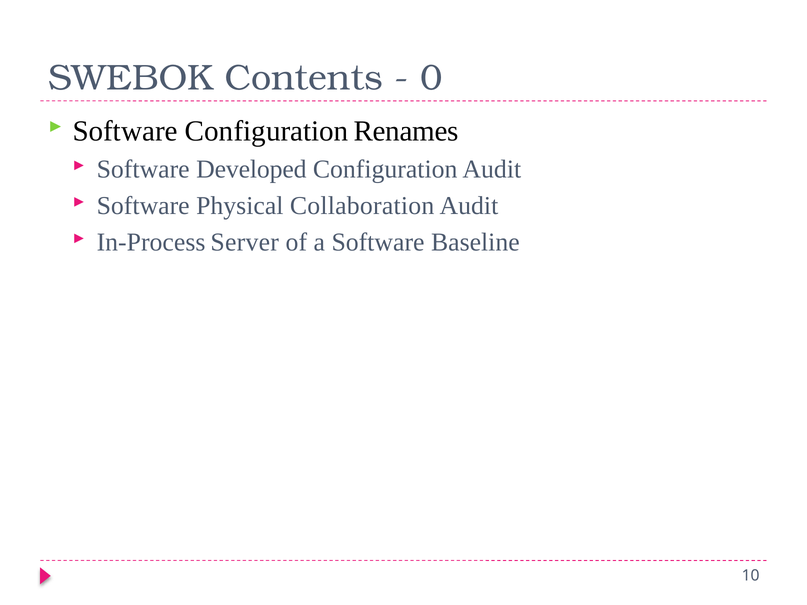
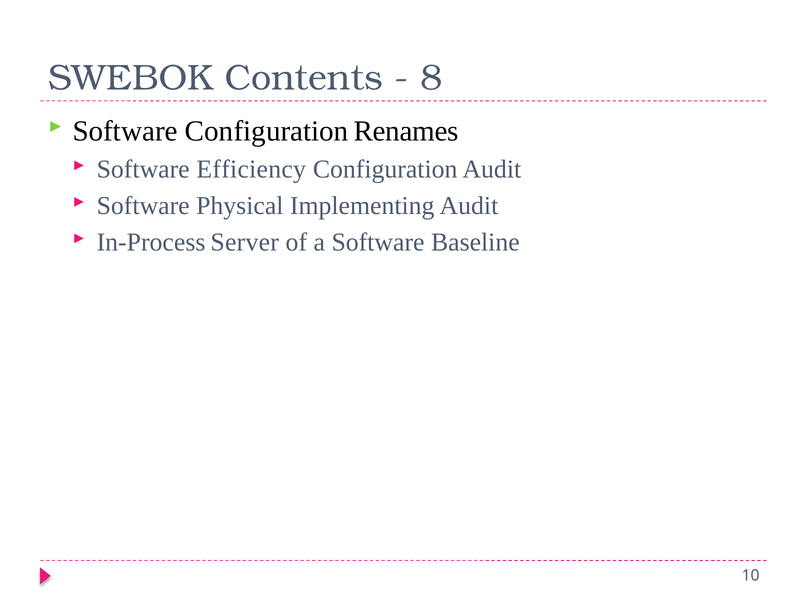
0: 0 -> 8
Developed: Developed -> Efficiency
Collaboration: Collaboration -> Implementing
